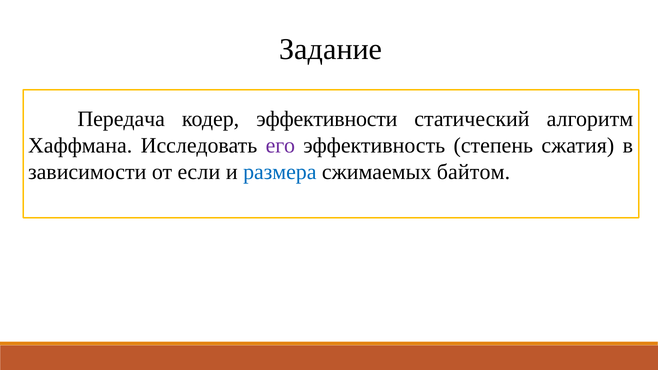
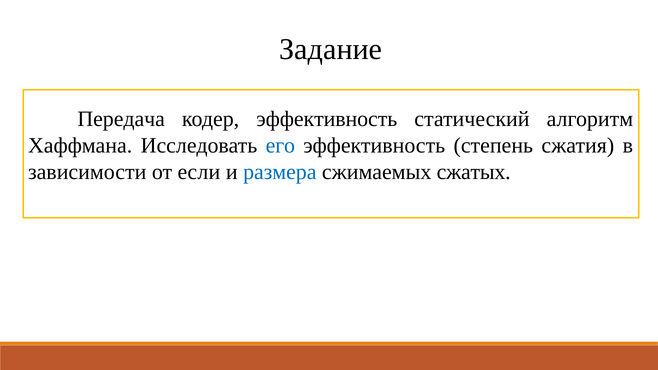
кодер эффективности: эффективности -> эффективность
его colour: purple -> blue
байтом: байтом -> сжатых
